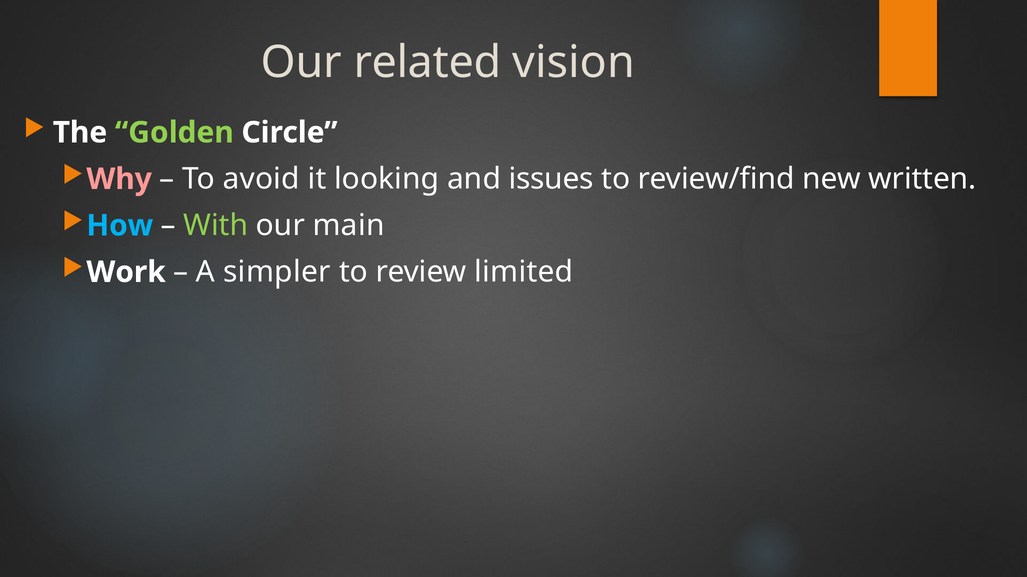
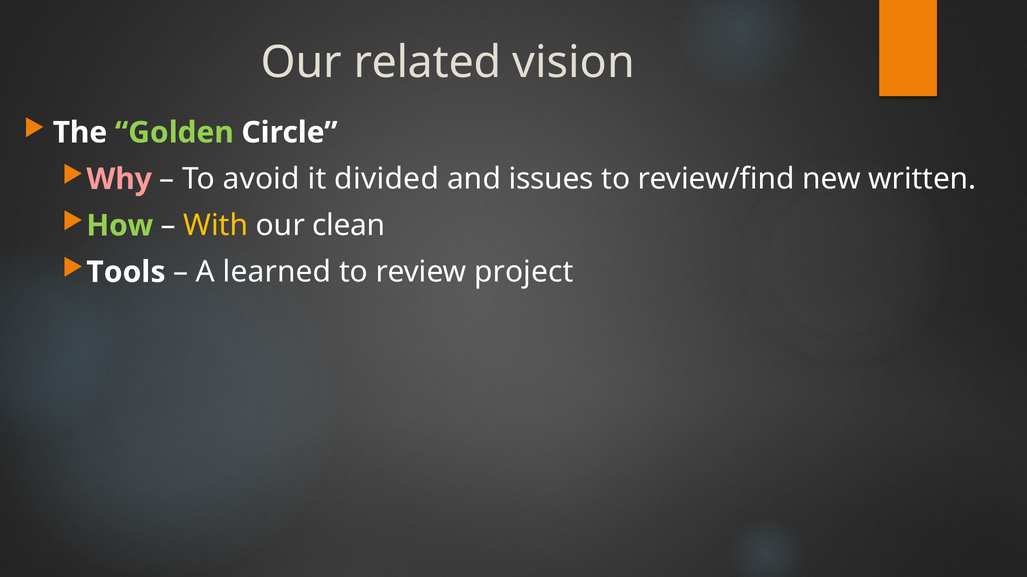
looking: looking -> divided
How colour: light blue -> light green
With colour: light green -> yellow
main: main -> clean
Work: Work -> Tools
simpler: simpler -> learned
limited: limited -> project
